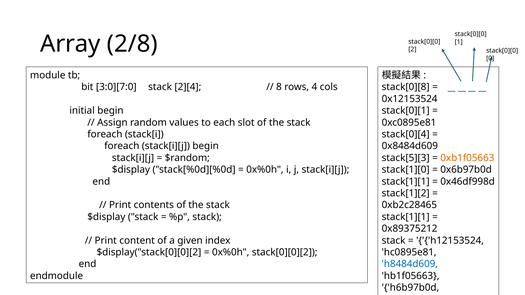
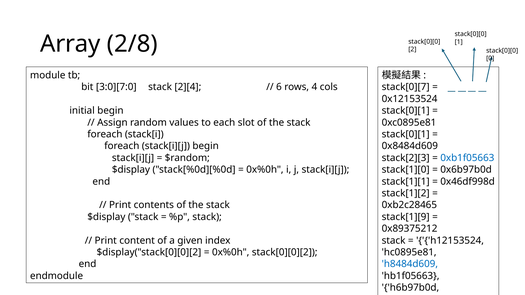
8: 8 -> 6
stack[0][8: stack[0][8 -> stack[0][7
stack[0][4 at (406, 134): stack[0][4 -> stack[0][1
stack[5][3: stack[5][3 -> stack[2][3
0xb1f05663 colour: orange -> blue
stack[1][1 at (406, 217): stack[1][1 -> stack[1][9
